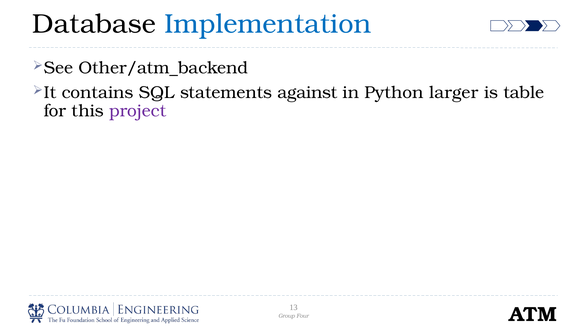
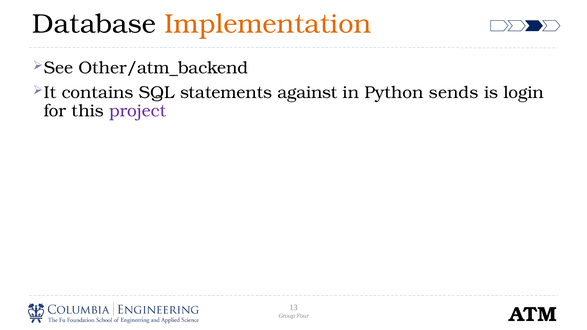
Implementation colour: blue -> orange
larger: larger -> sends
table: table -> login
